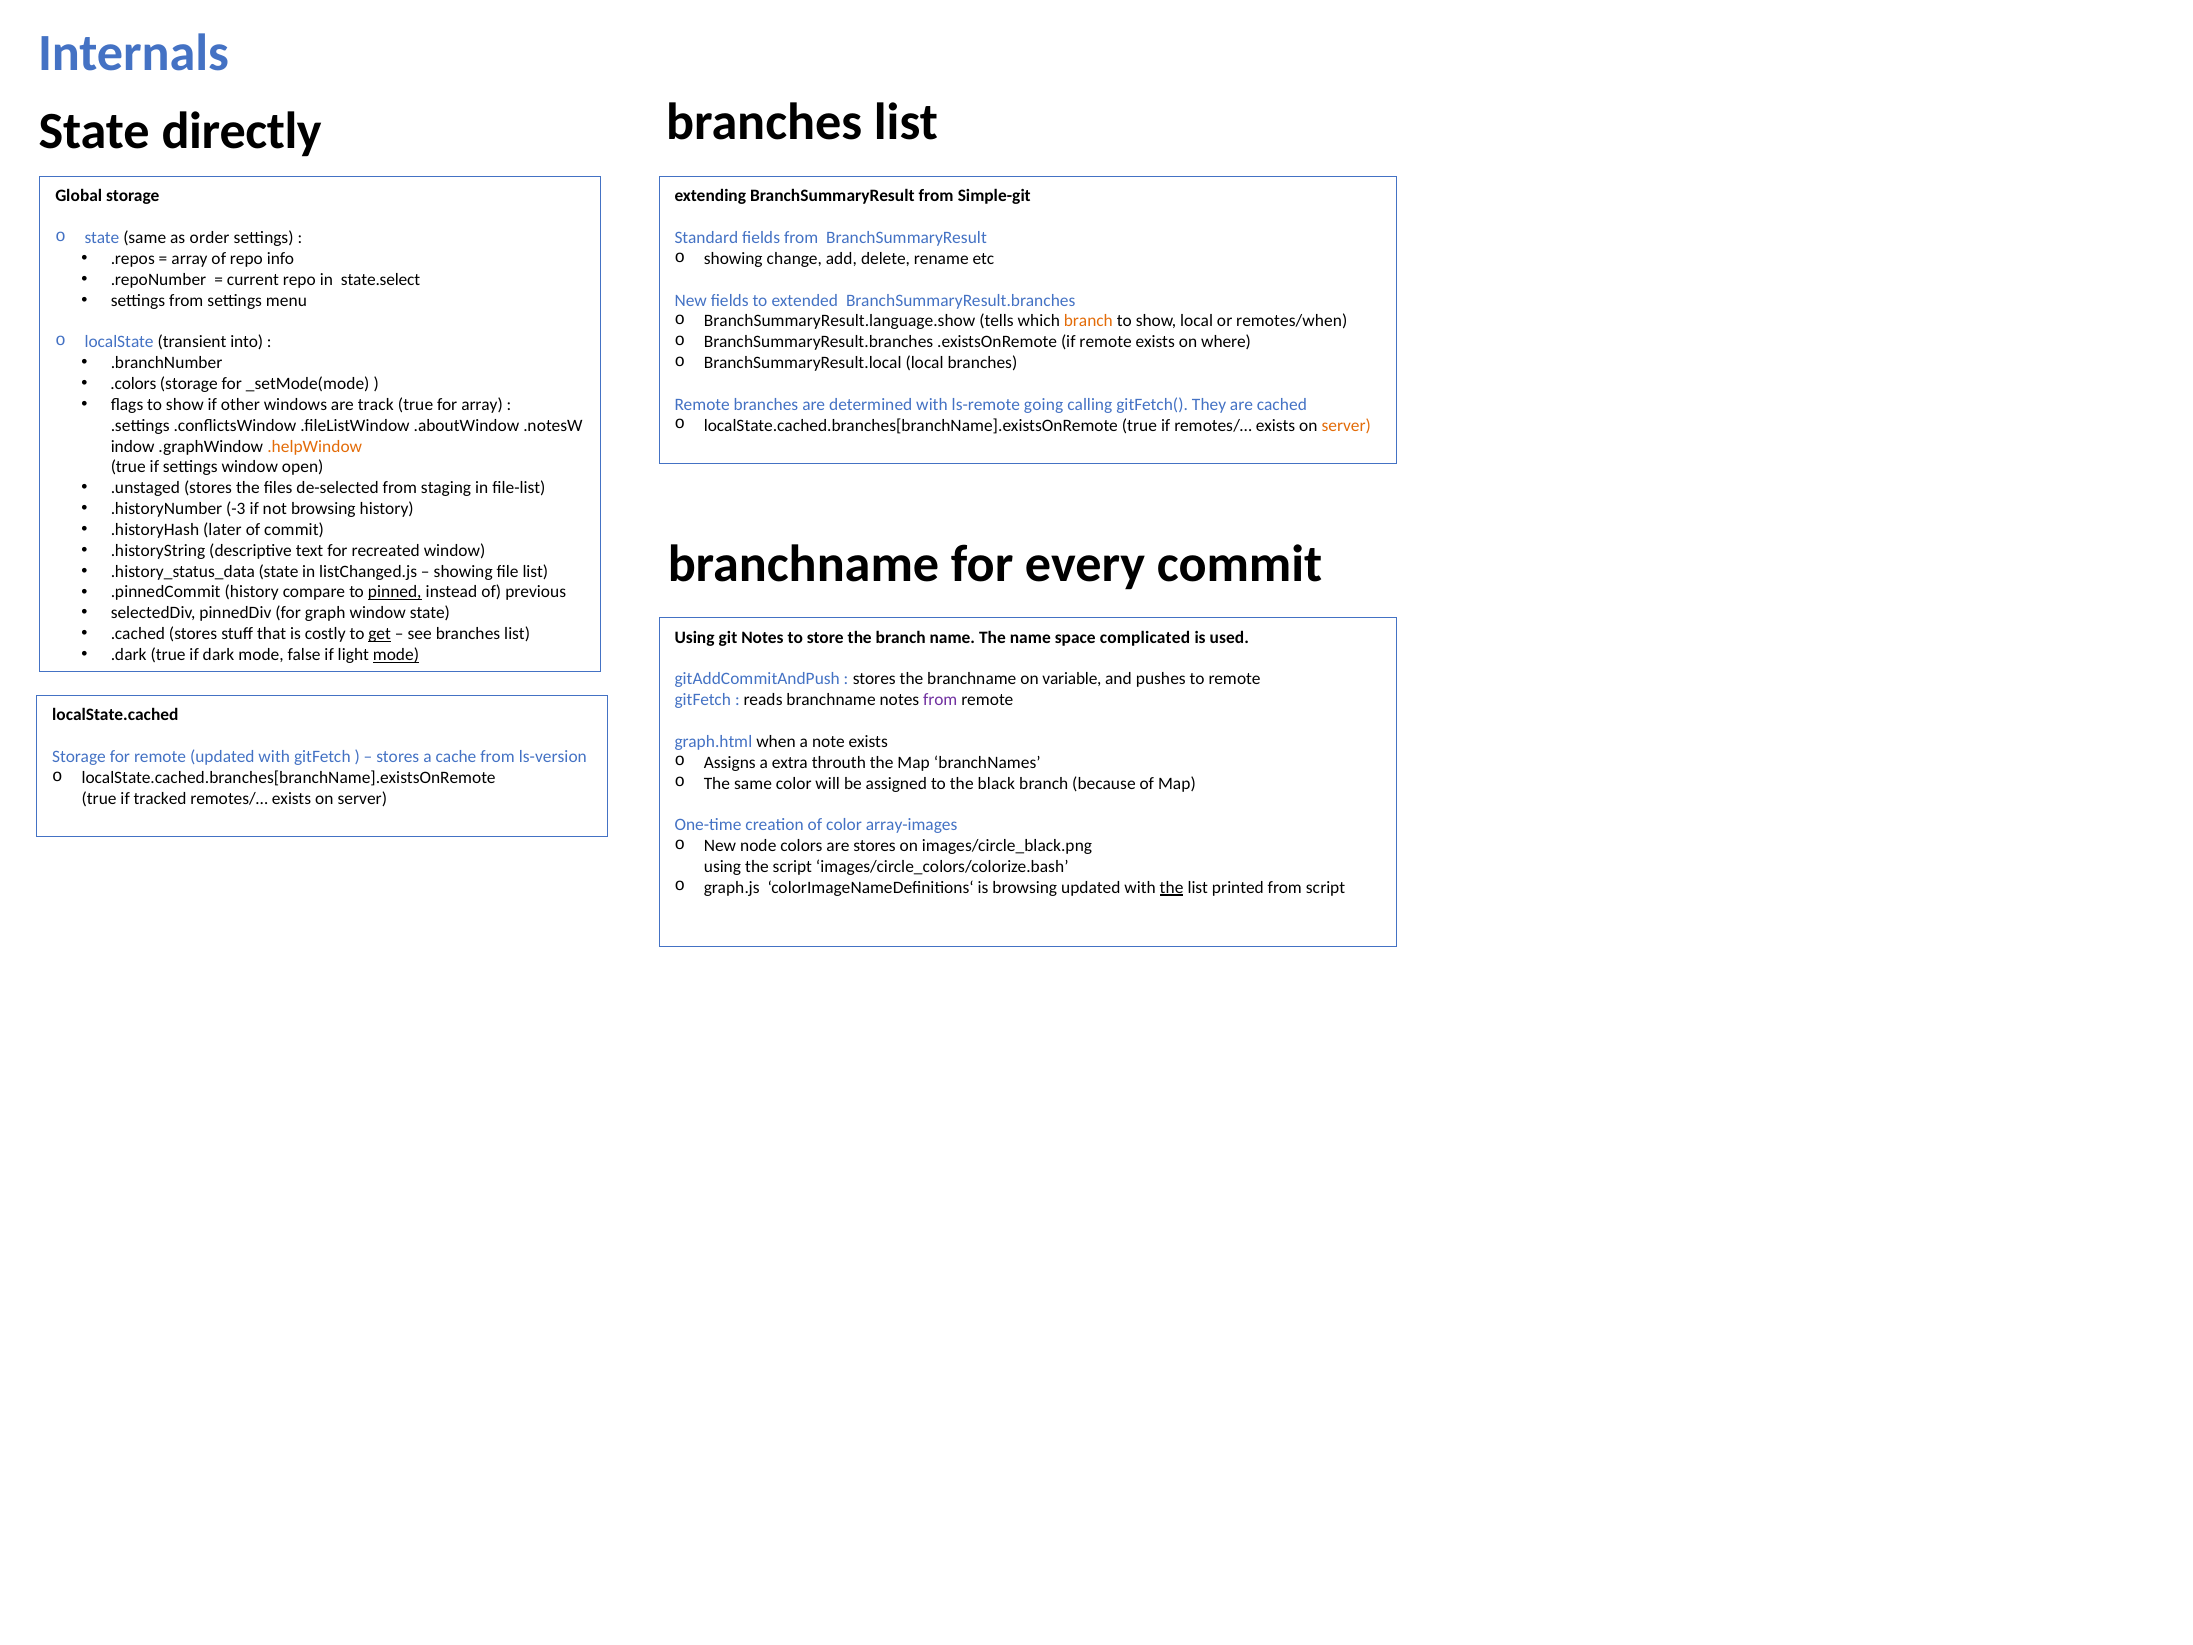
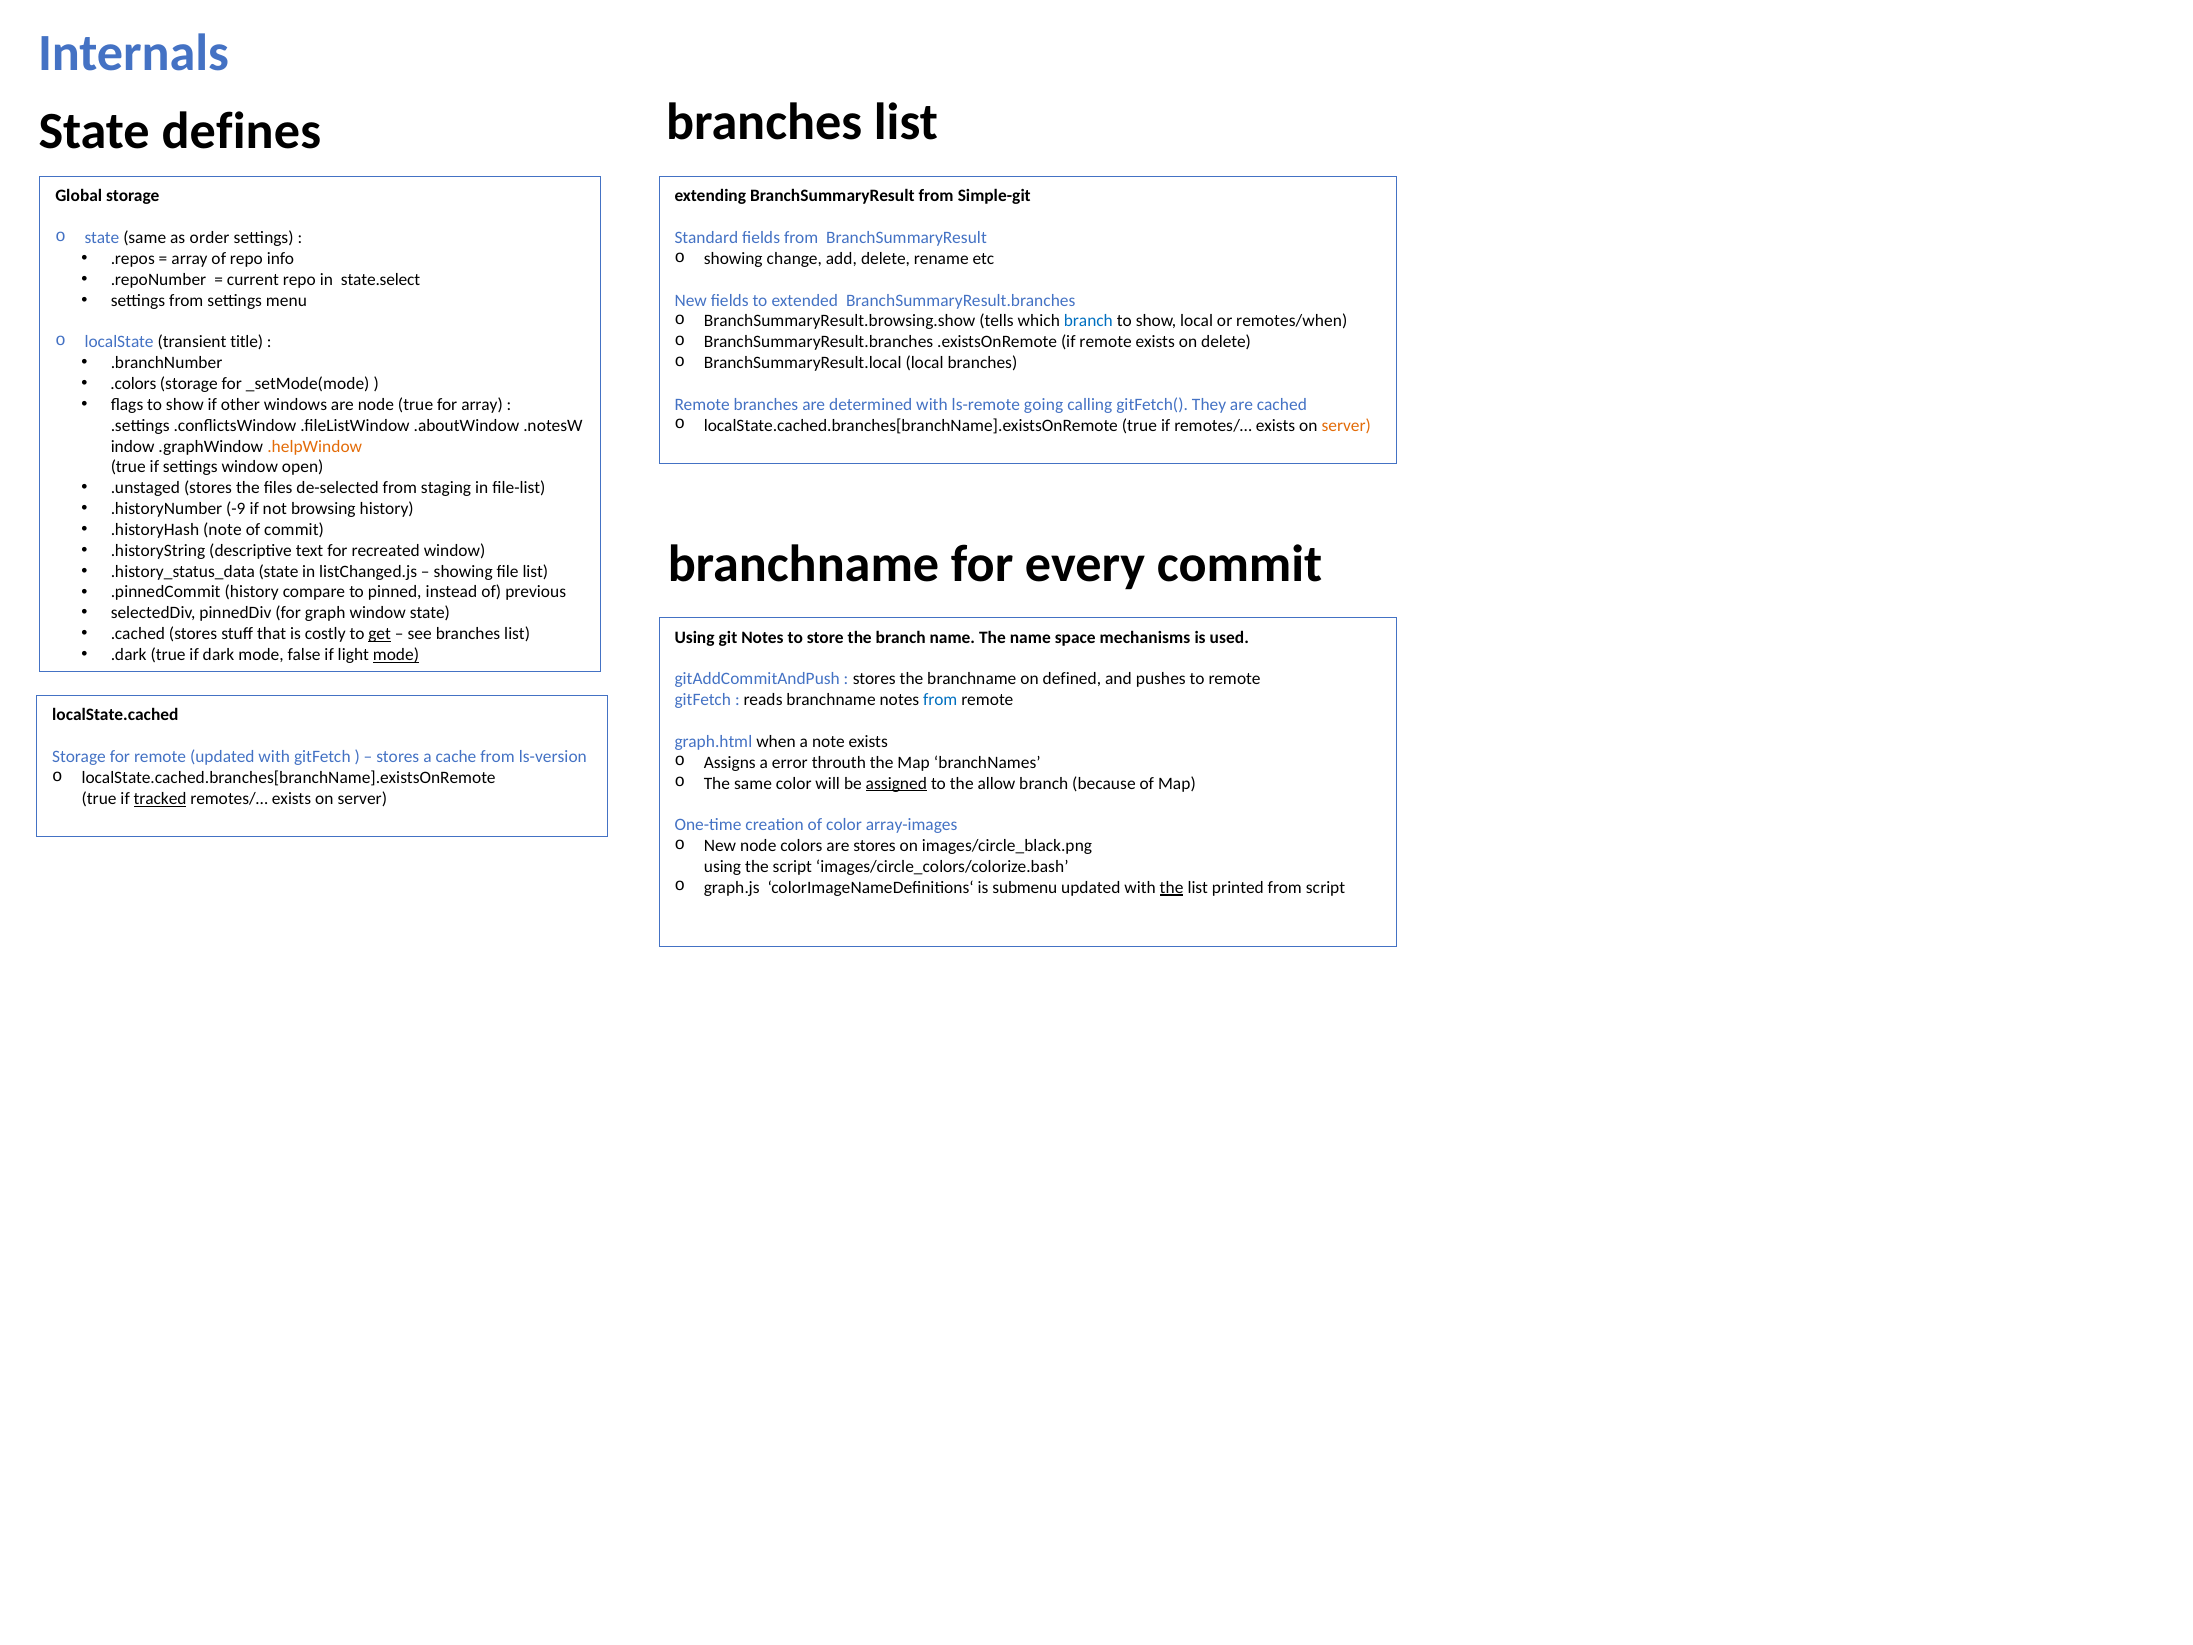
directly: directly -> defines
BranchSummaryResult.language.show: BranchSummaryResult.language.show -> BranchSummaryResult.browsing.show
branch at (1088, 321) colour: orange -> blue
into: into -> title
on where: where -> delete
are track: track -> node
-3: -3 -> -9
.historyHash later: later -> note
pinned underline: present -> none
complicated: complicated -> mechanisms
variable: variable -> defined
from at (940, 700) colour: purple -> blue
extra: extra -> error
assigned underline: none -> present
black: black -> allow
tracked underline: none -> present
is browsing: browsing -> submenu
